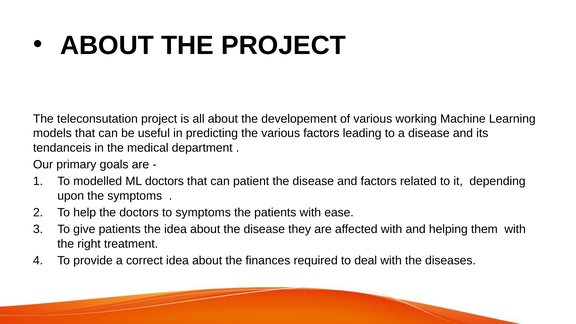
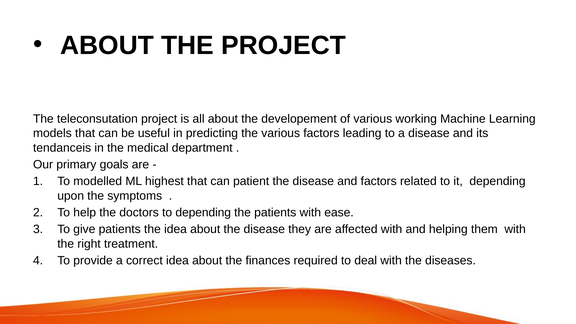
ML doctors: doctors -> highest
to symptoms: symptoms -> depending
